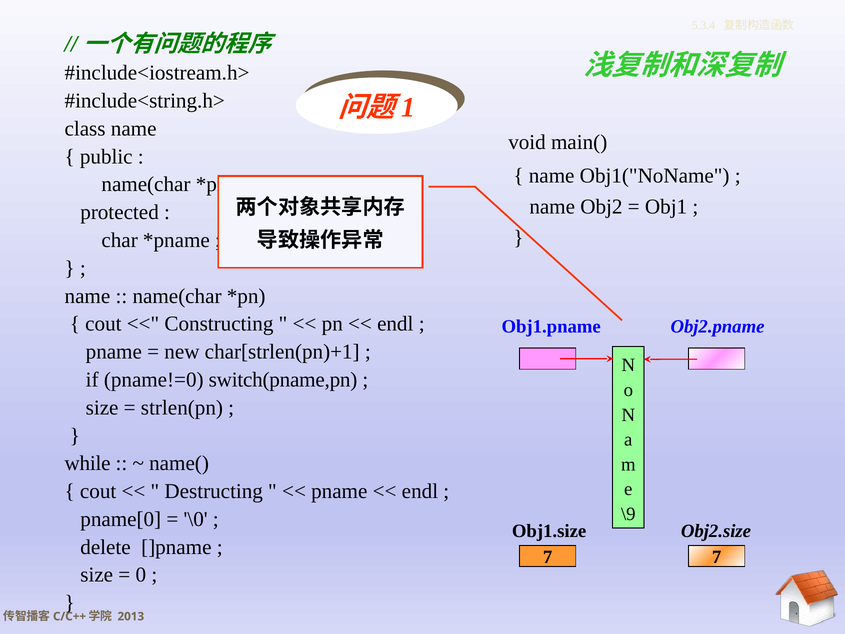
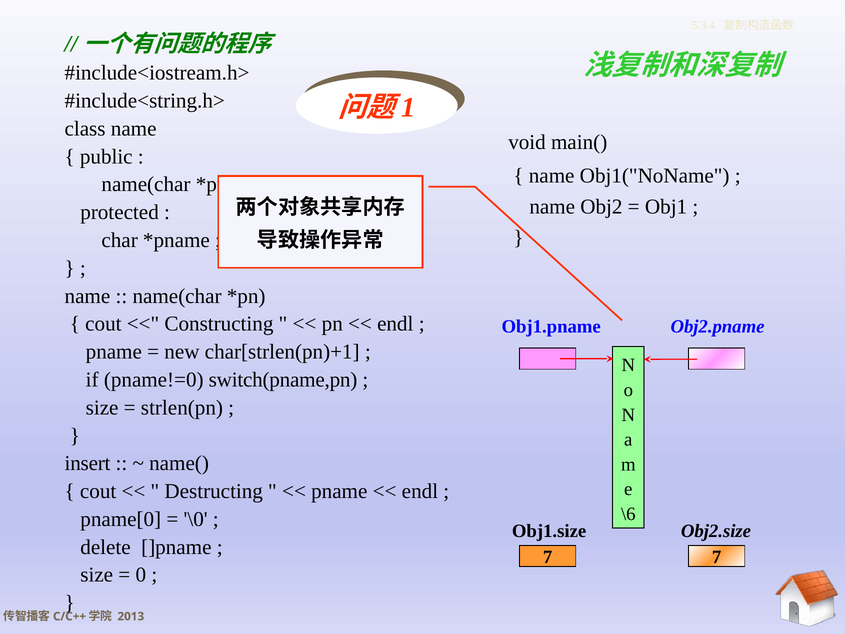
while: while -> insert
\9: \9 -> \6
